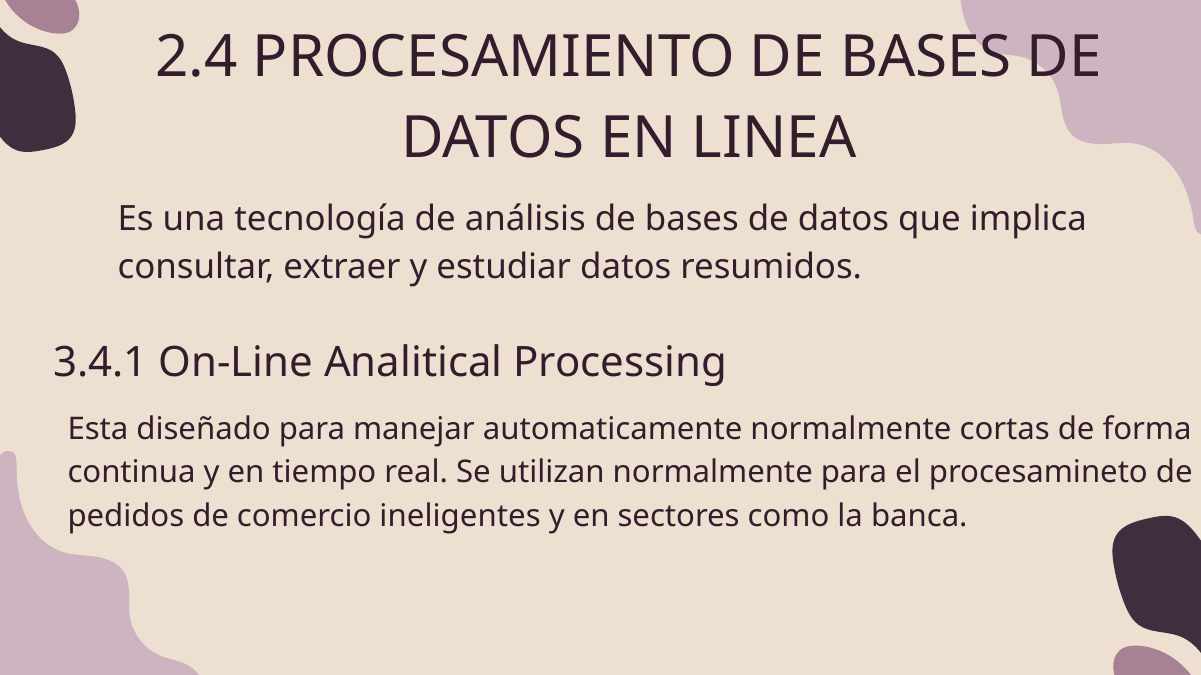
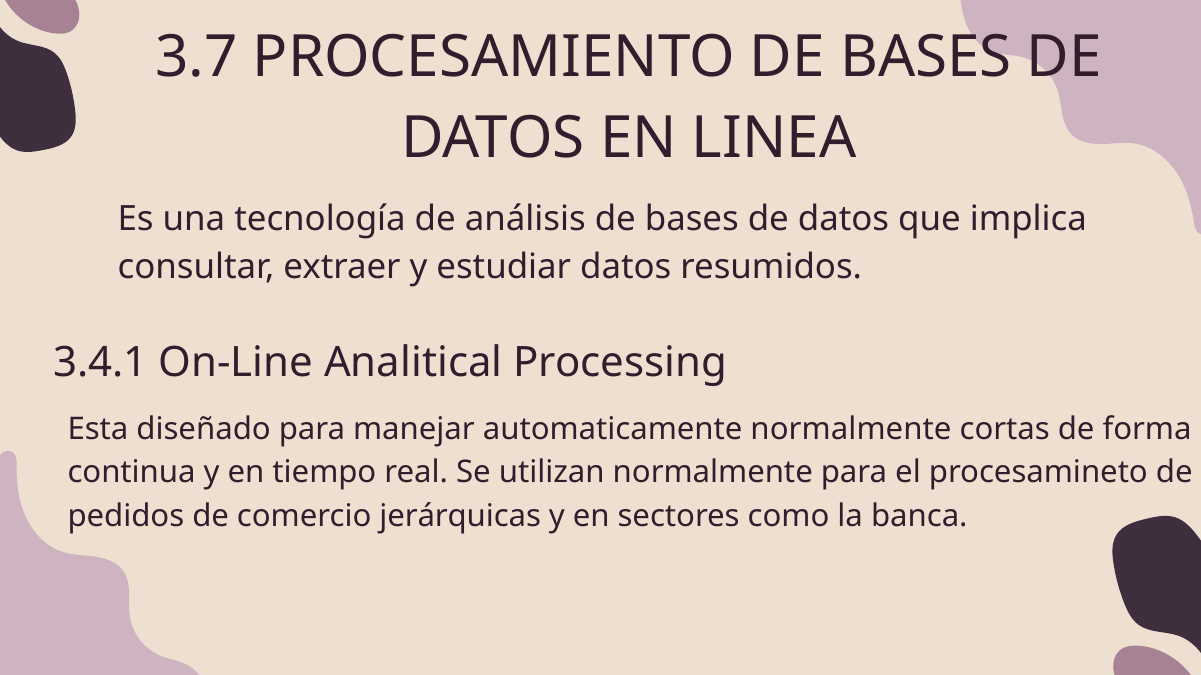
2.4: 2.4 -> 3.7
ineligentes: ineligentes -> jerárquicas
